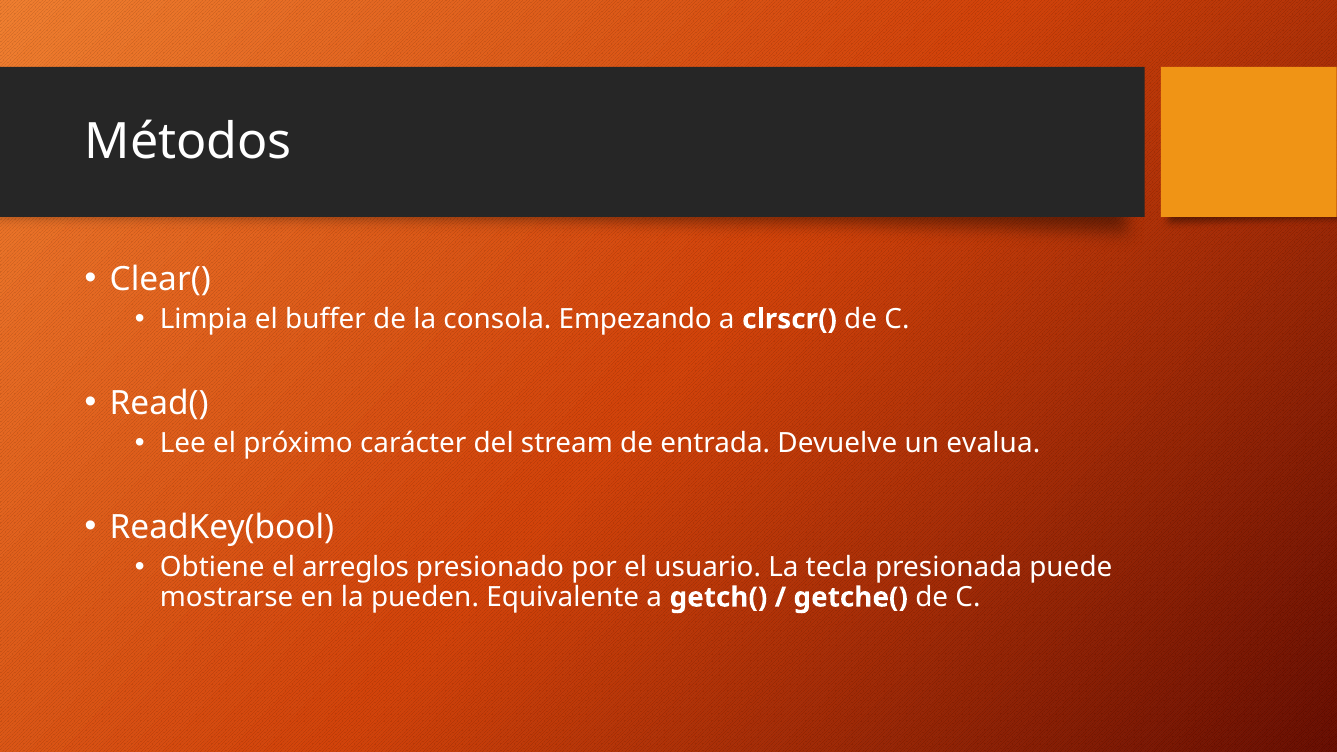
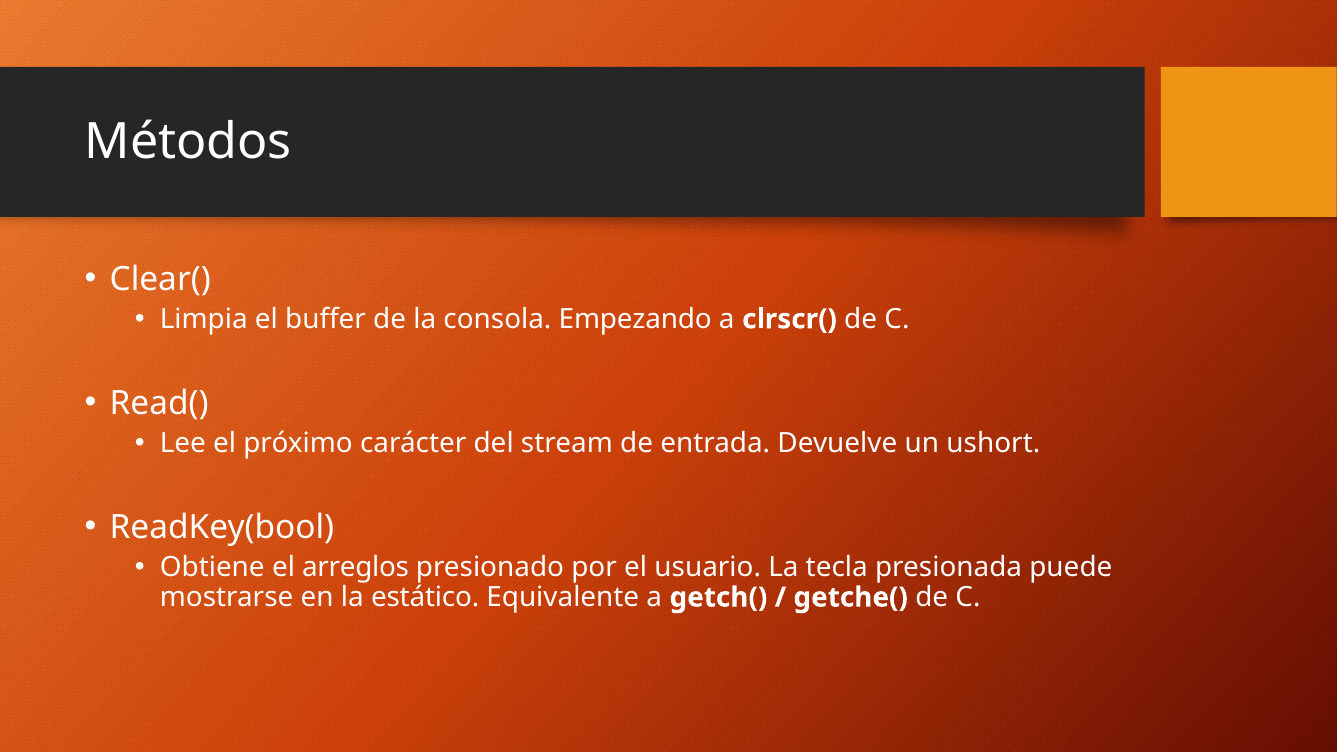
evalua: evalua -> ushort
pueden: pueden -> estático
